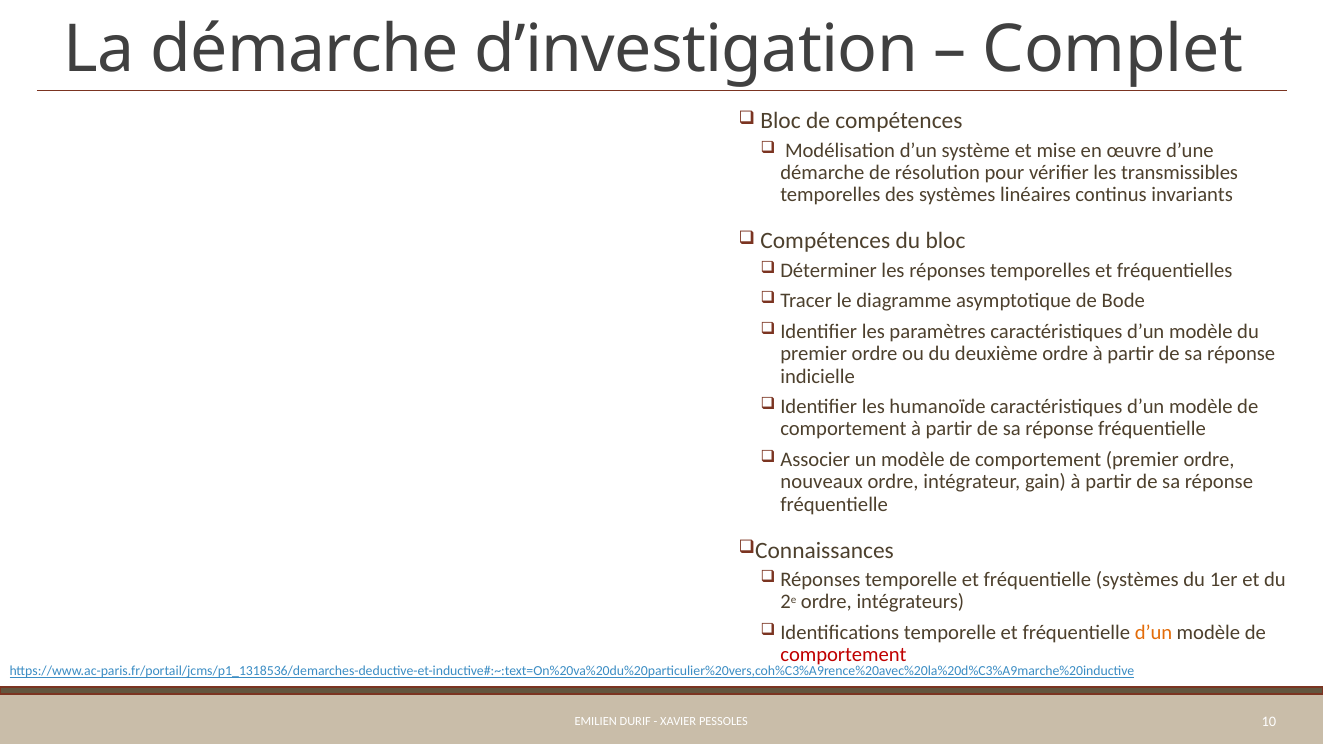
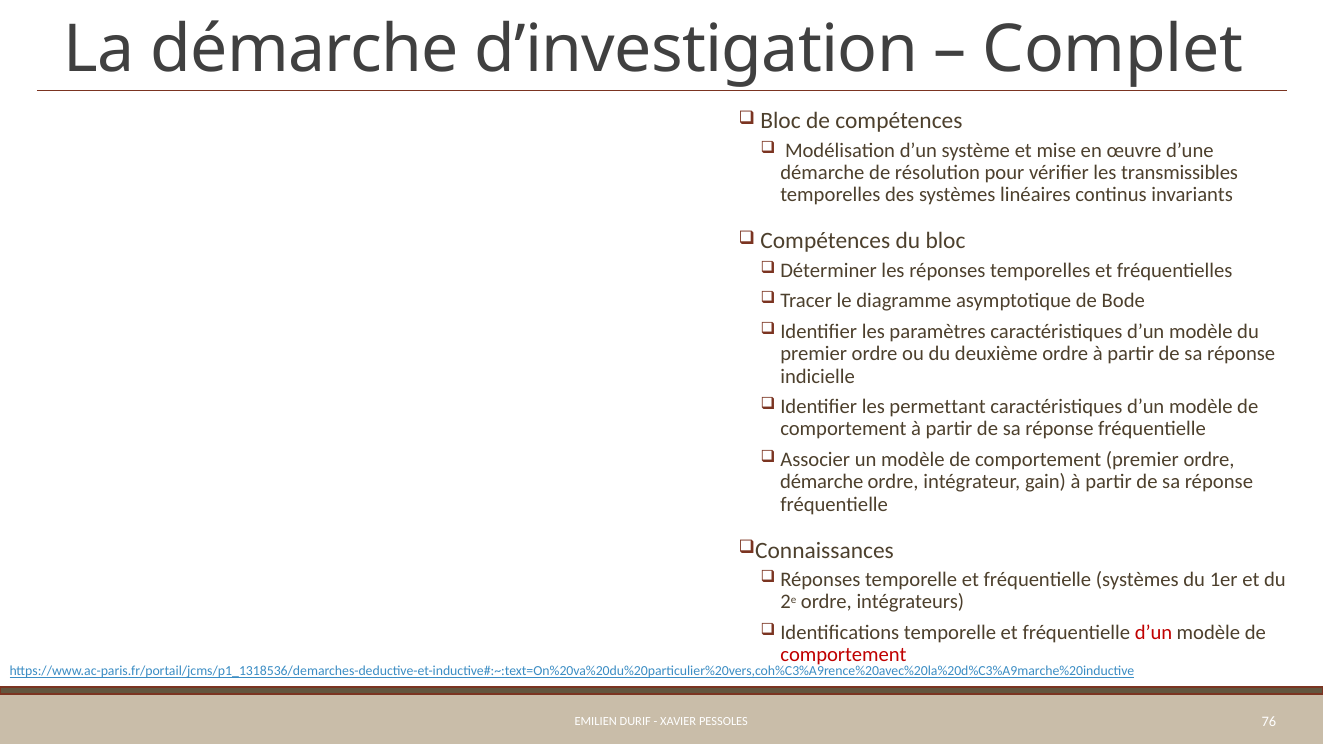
humanoïde: humanoïde -> permettant
nouveaux at (822, 482): nouveaux -> démarche
d’un at (1154, 633) colour: orange -> red
10: 10 -> 76
